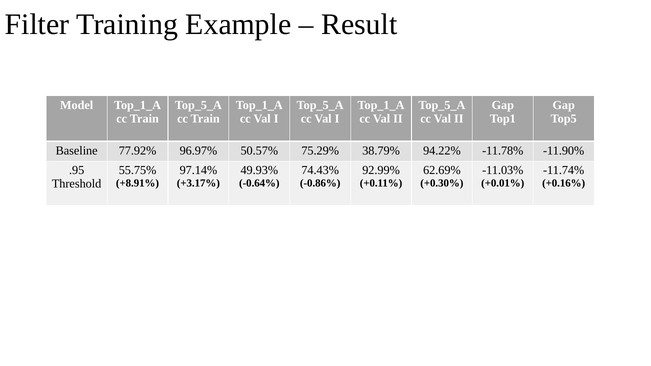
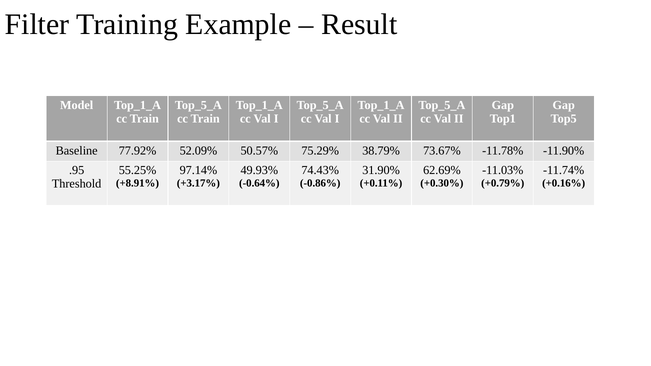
96.97%: 96.97% -> 52.09%
94.22%: 94.22% -> 73.67%
55.75%: 55.75% -> 55.25%
92.99%: 92.99% -> 31.90%
+0.01%: +0.01% -> +0.79%
